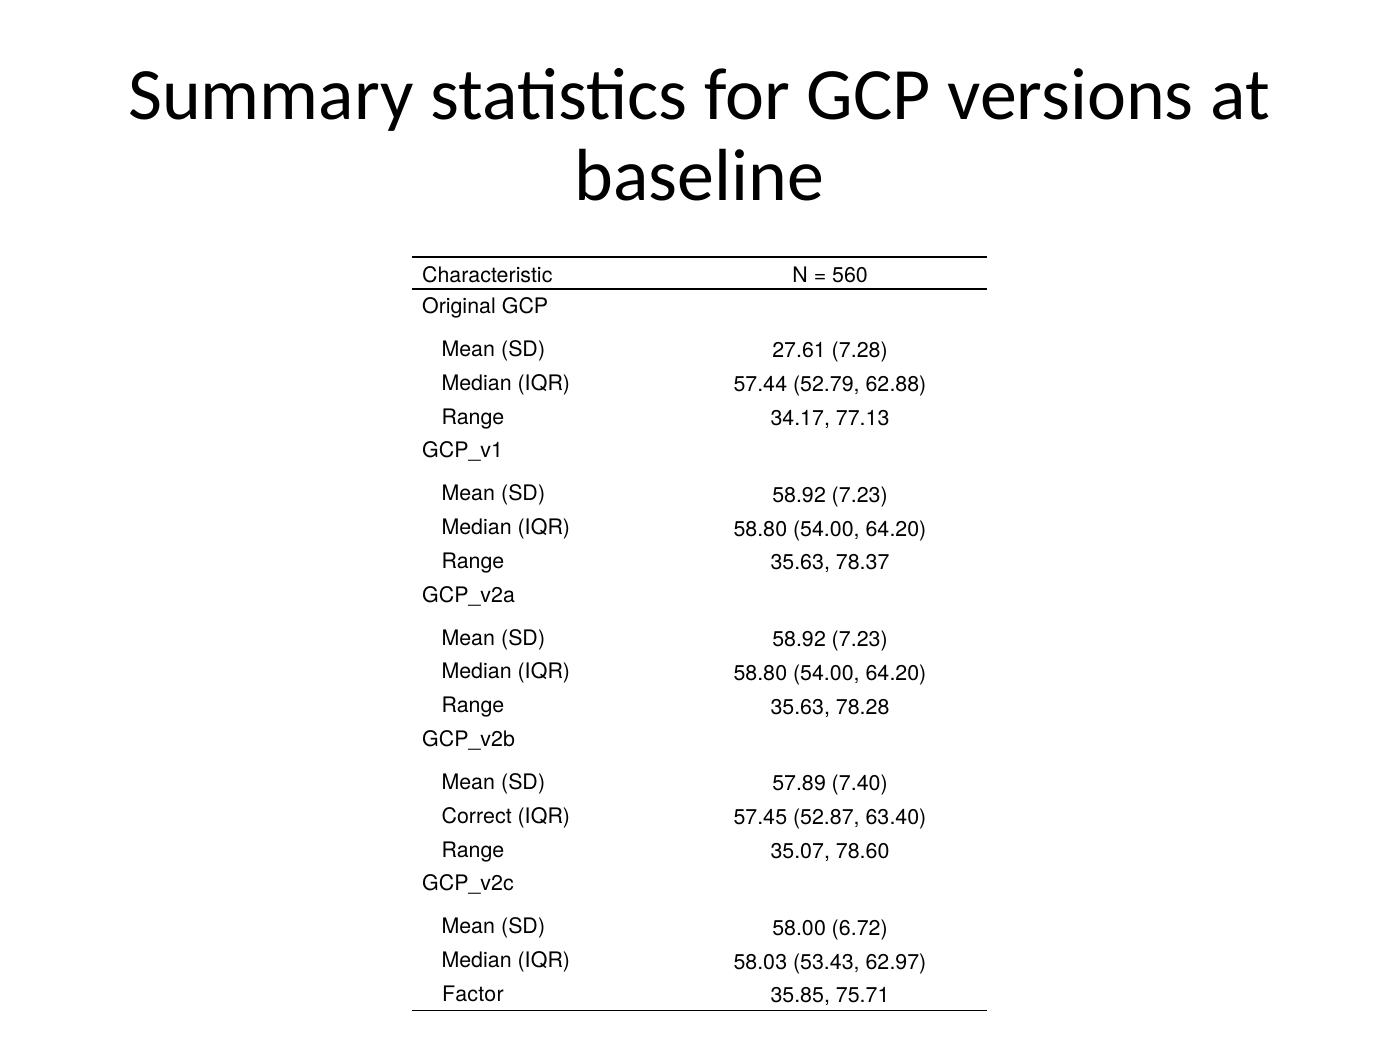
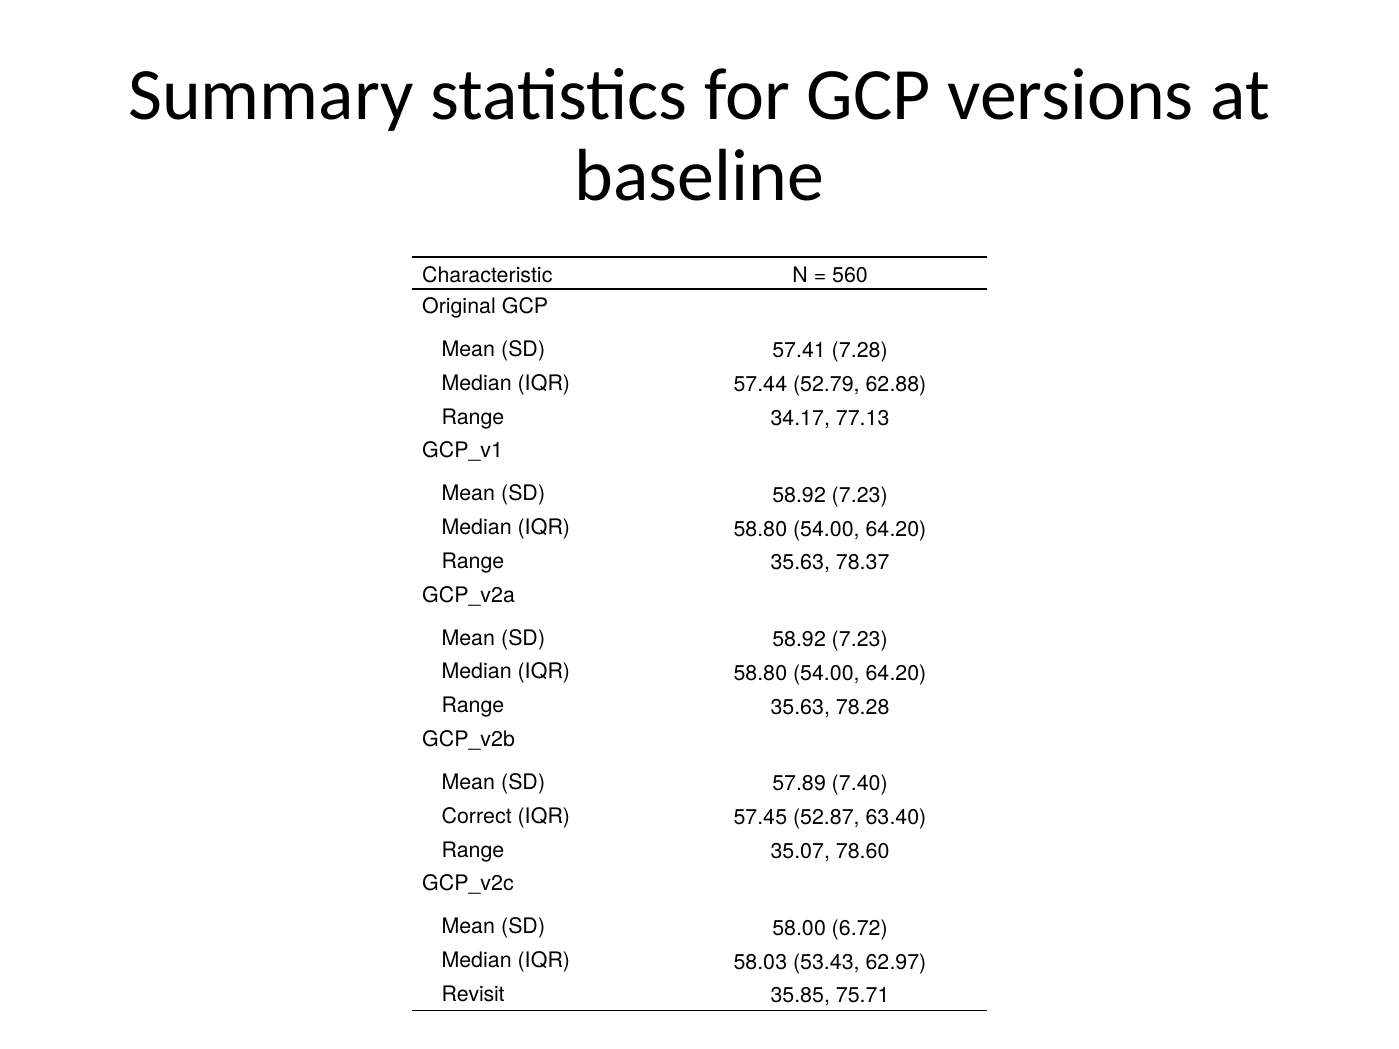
27.61: 27.61 -> 57.41
Factor: Factor -> Revisit
